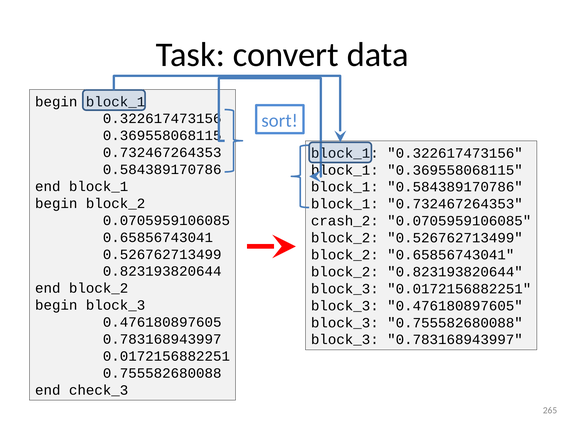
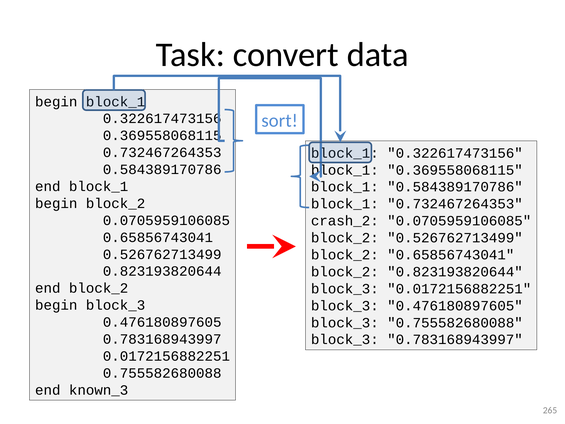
check_3: check_3 -> known_3
